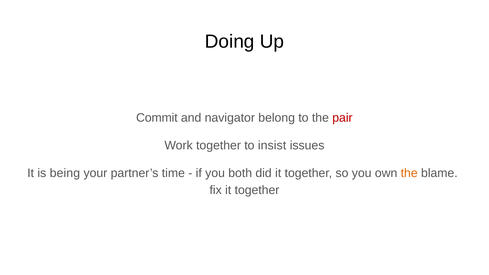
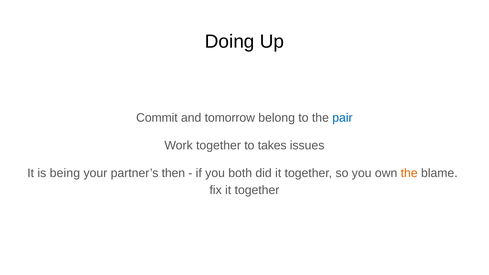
navigator: navigator -> tomorrow
pair colour: red -> blue
insist: insist -> takes
time: time -> then
